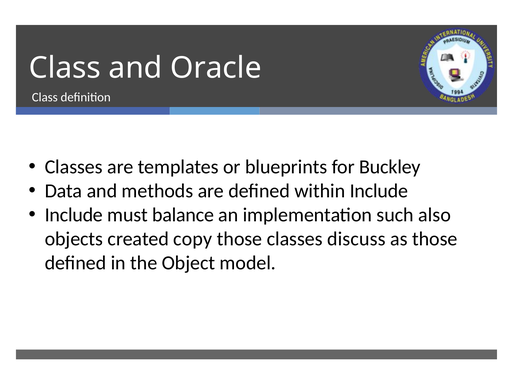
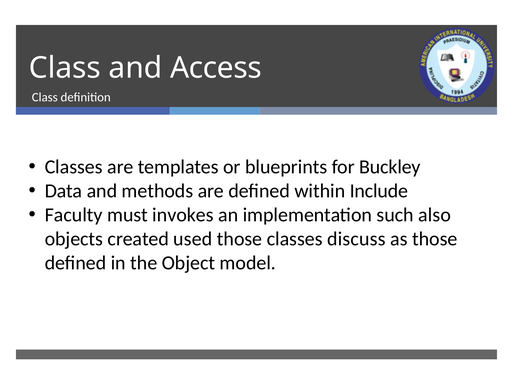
Oracle: Oracle -> Access
Include at (74, 215): Include -> Faculty
balance: balance -> invokes
copy: copy -> used
